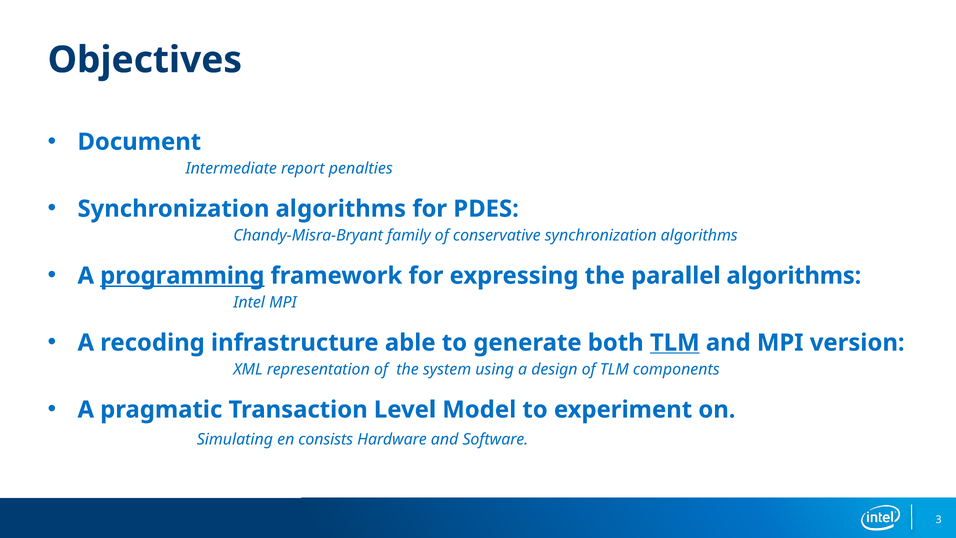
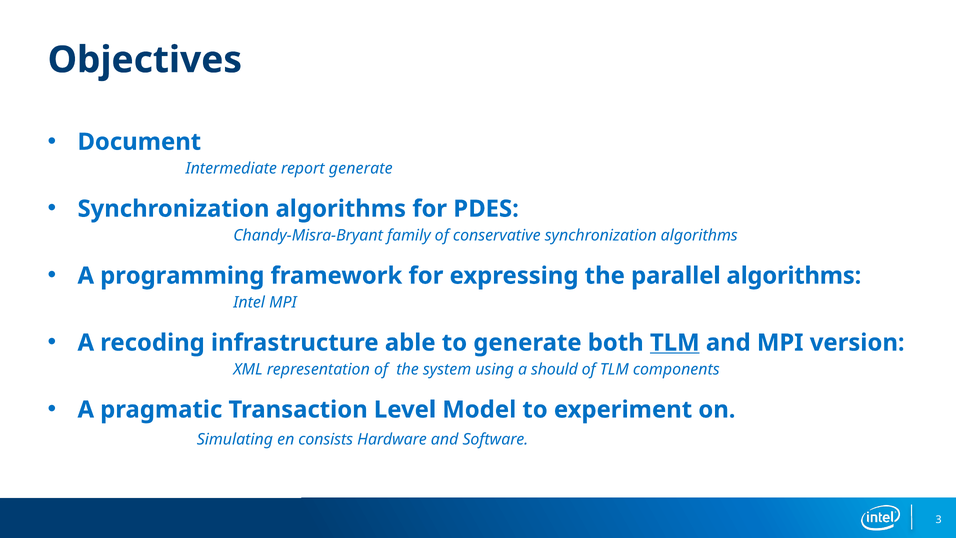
report penalties: penalties -> generate
programming underline: present -> none
design: design -> should
